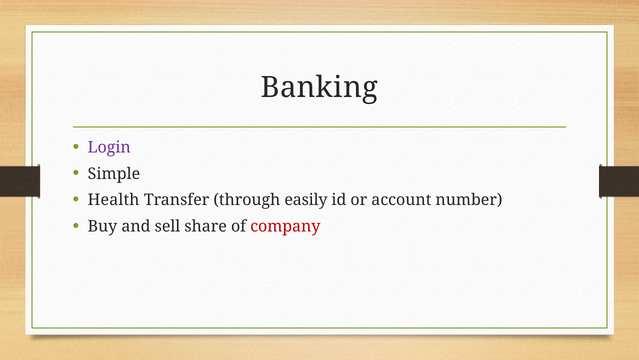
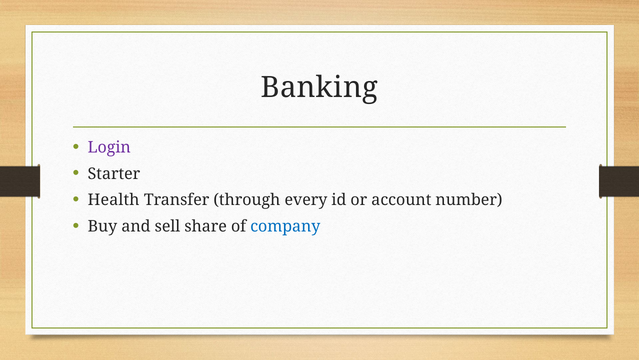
Simple: Simple -> Starter
easily: easily -> every
company colour: red -> blue
